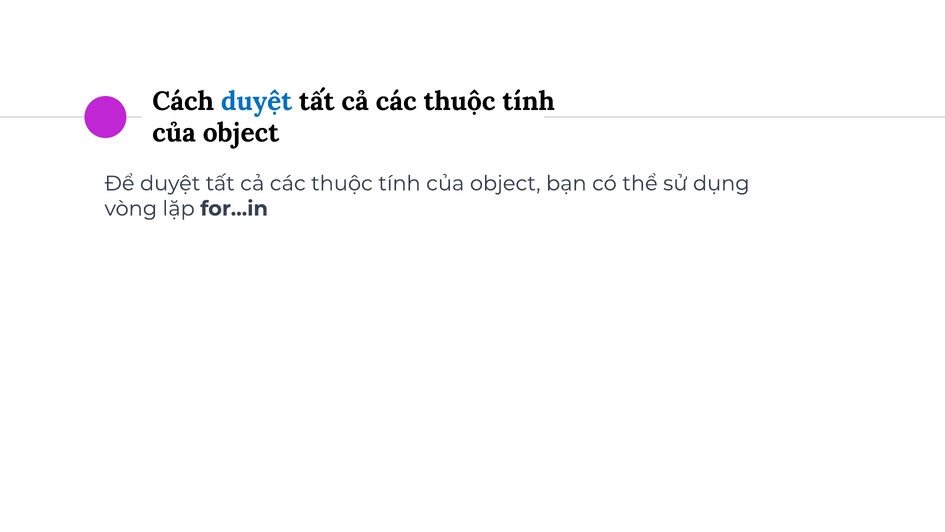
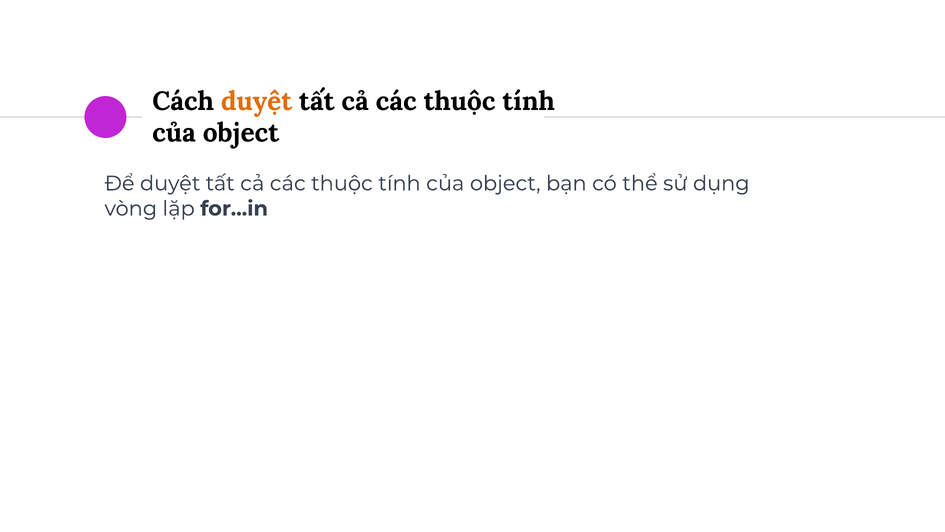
duyệt at (256, 101) colour: blue -> orange
